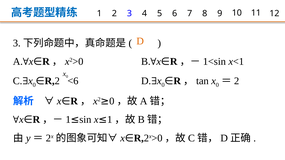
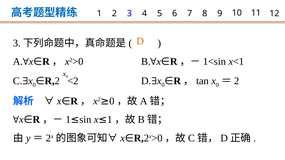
<6: <6 -> <2
